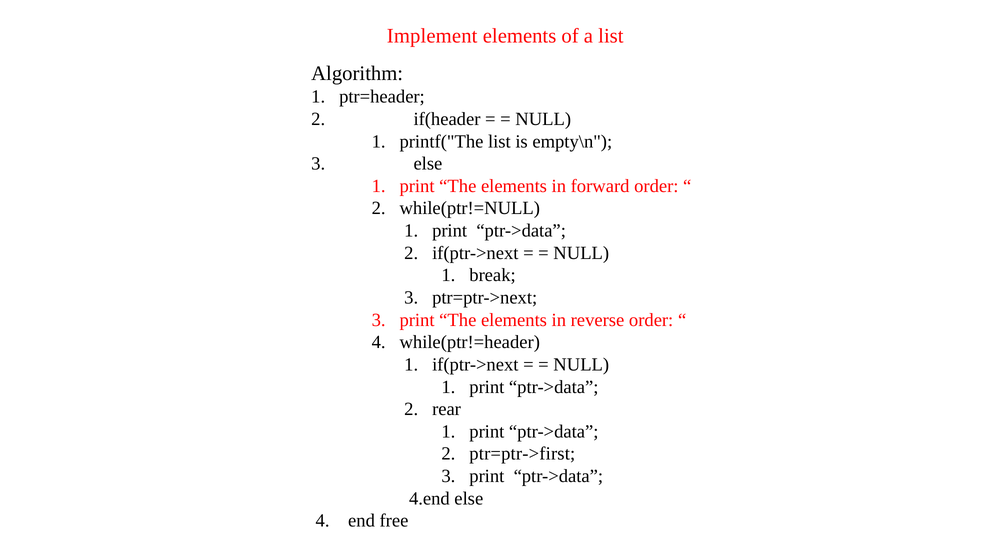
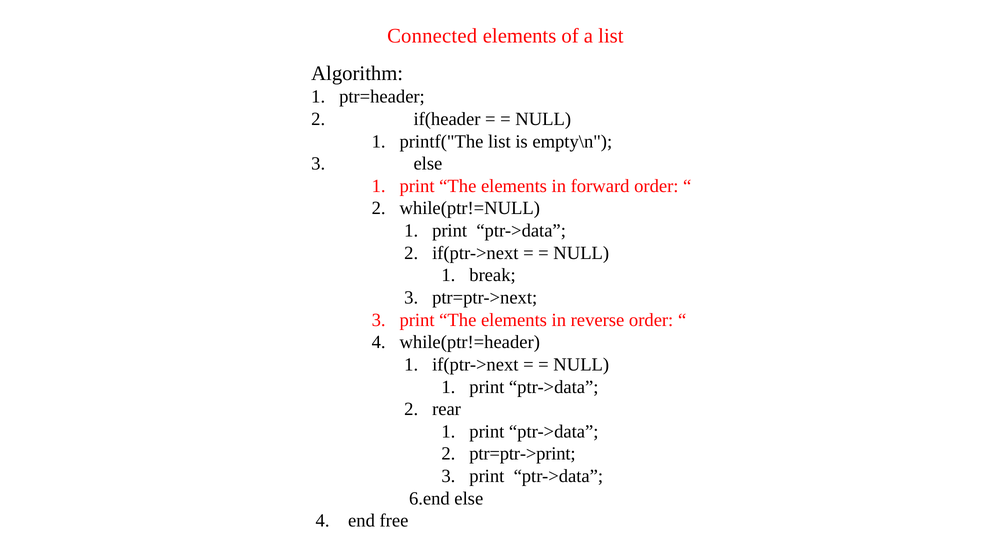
Implement: Implement -> Connected
ptr=ptr->first: ptr=ptr->first -> ptr=ptr->print
4.end: 4.end -> 6.end
